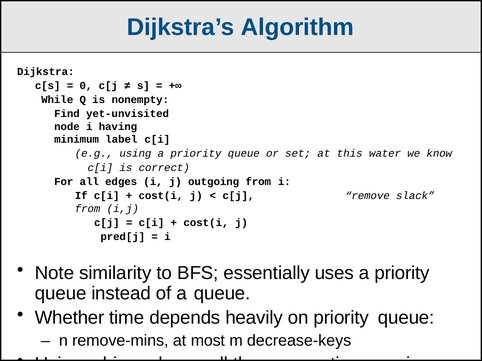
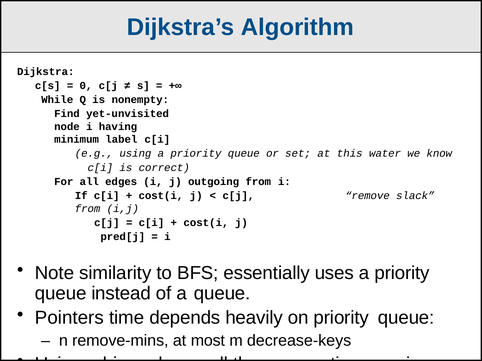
Whether: Whether -> Pointers
